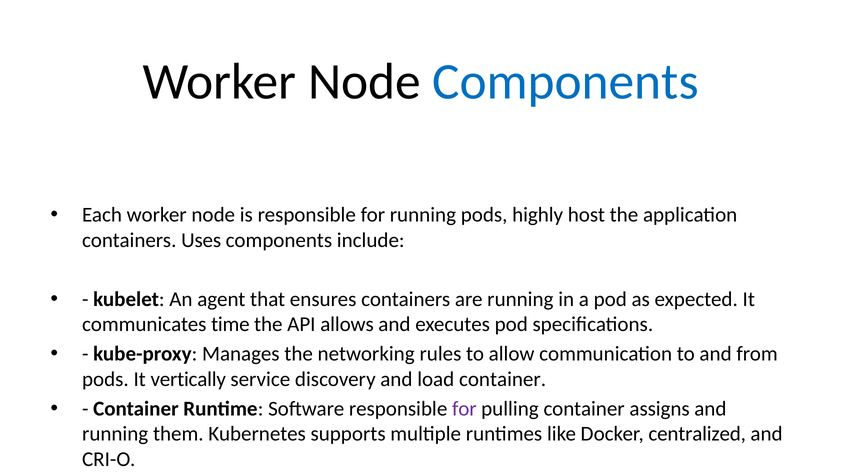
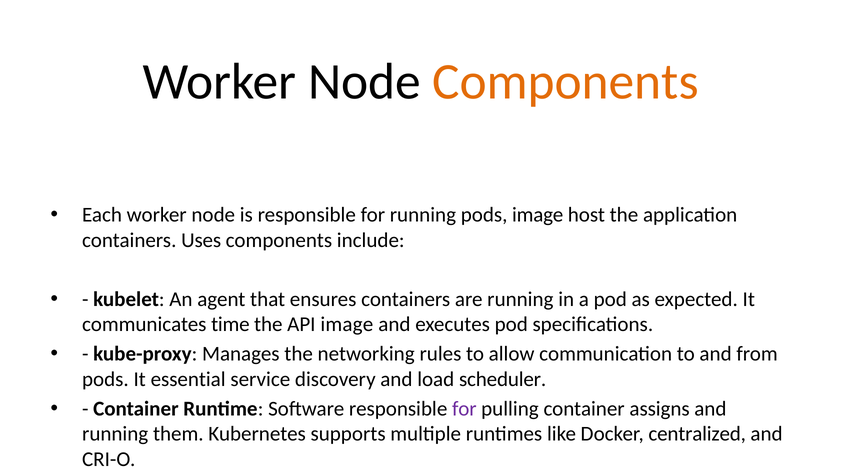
Components at (566, 82) colour: blue -> orange
pods highly: highly -> image
API allows: allows -> image
vertically: vertically -> essential
load container: container -> scheduler
